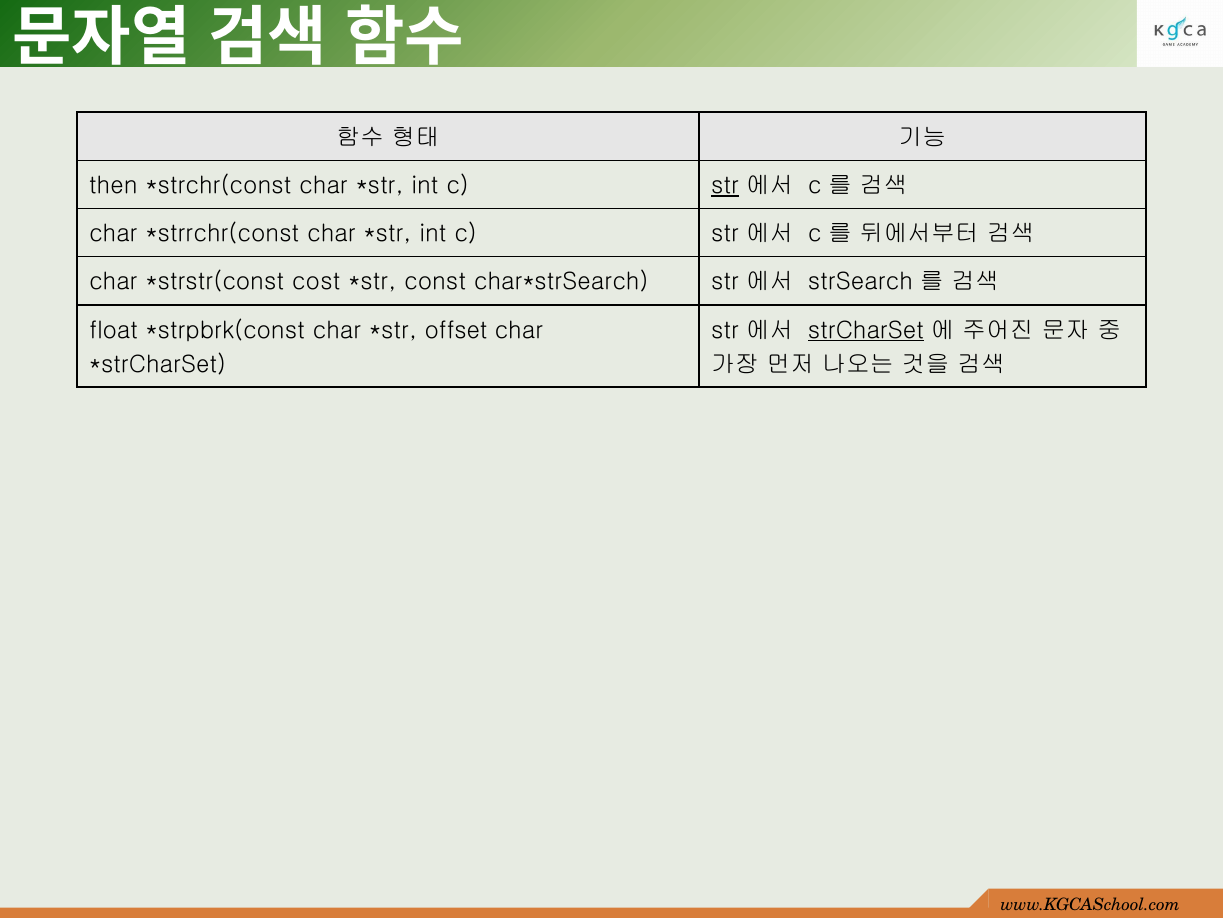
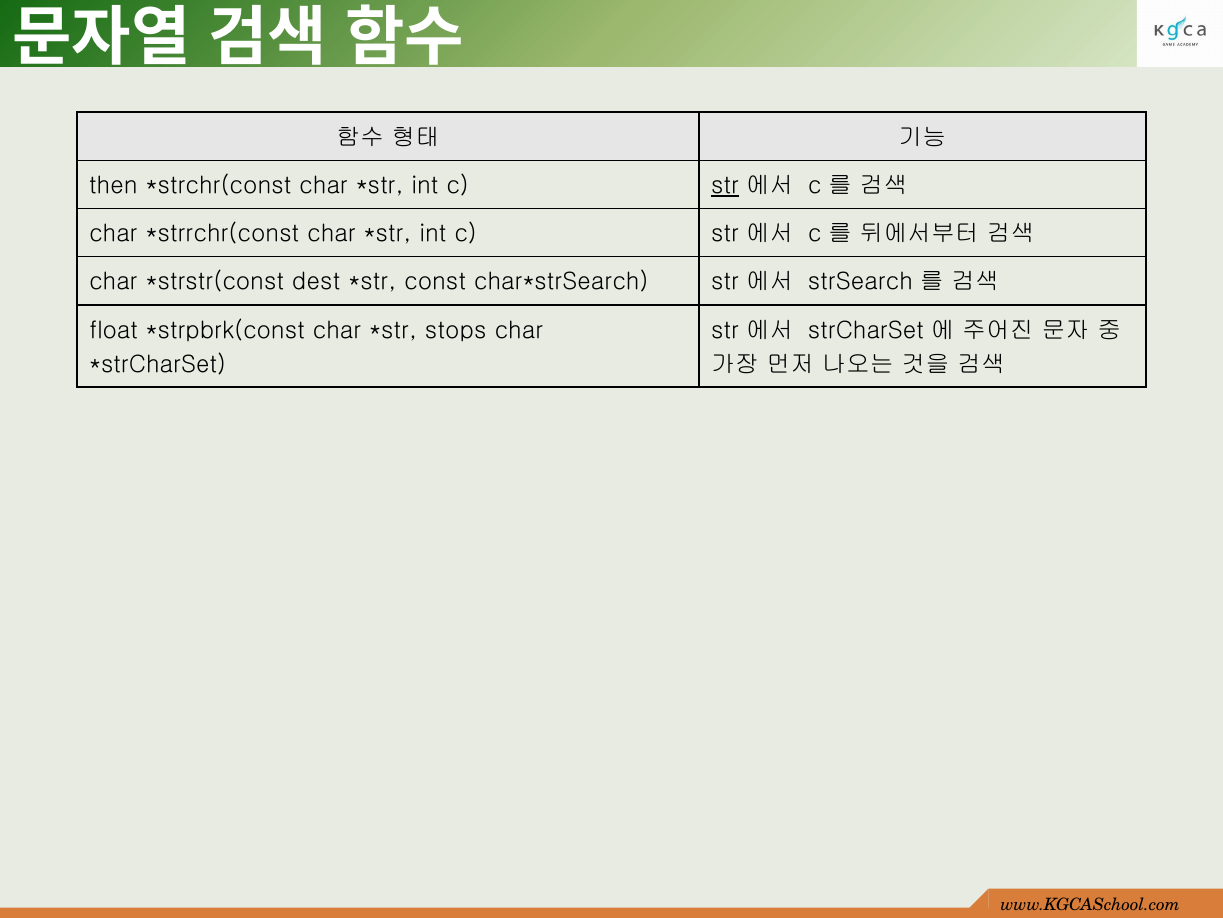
cost: cost -> dest
offset: offset -> stops
strCharSet underline: present -> none
